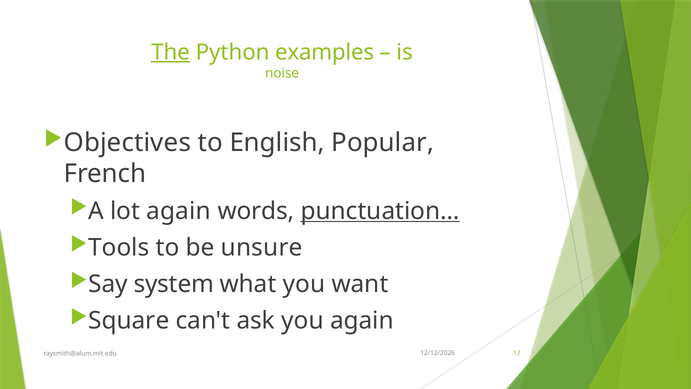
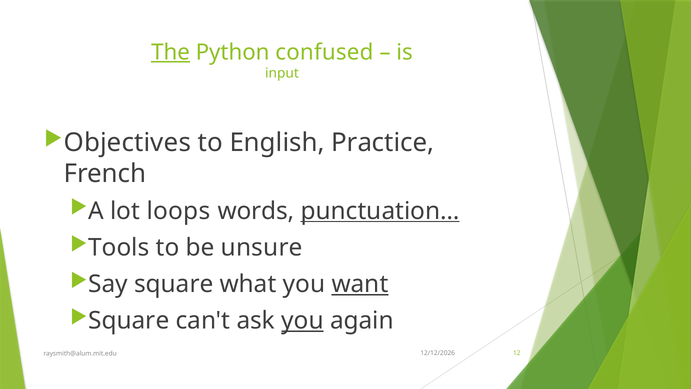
examples: examples -> confused
noise: noise -> input
Popular: Popular -> Practice
lot again: again -> loops
Say system: system -> square
want underline: none -> present
you at (303, 320) underline: none -> present
